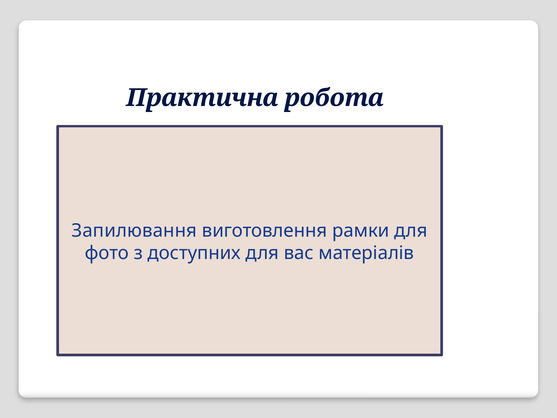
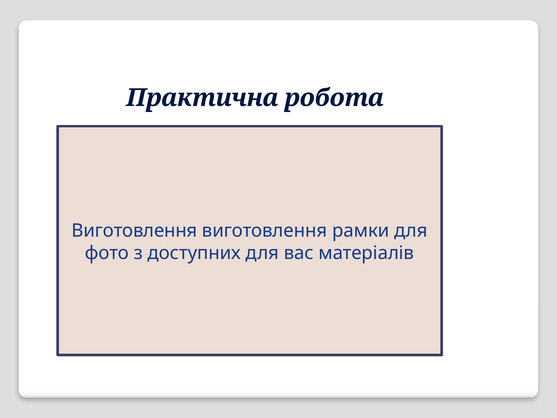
Запилювання at (134, 231): Запилювання -> Виготовлення
